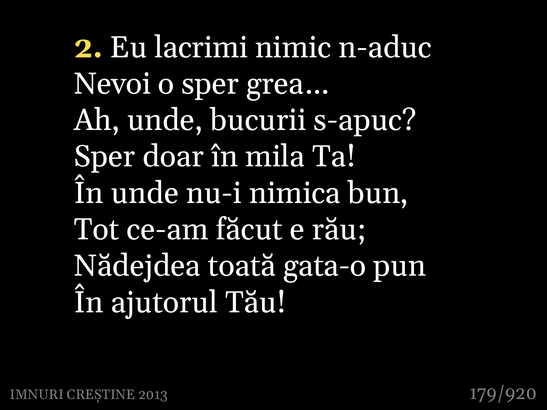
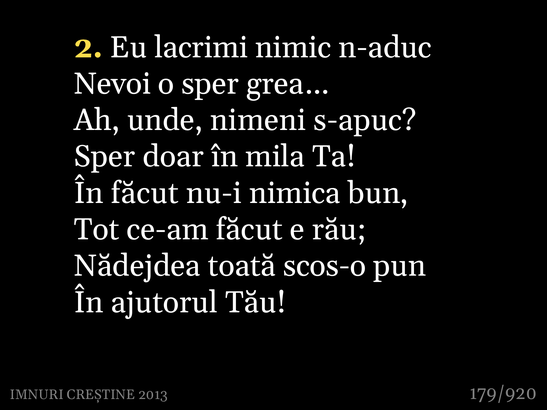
bucurii: bucurii -> nimeni
În unde: unde -> făcut
gata-o: gata-o -> scos-o
